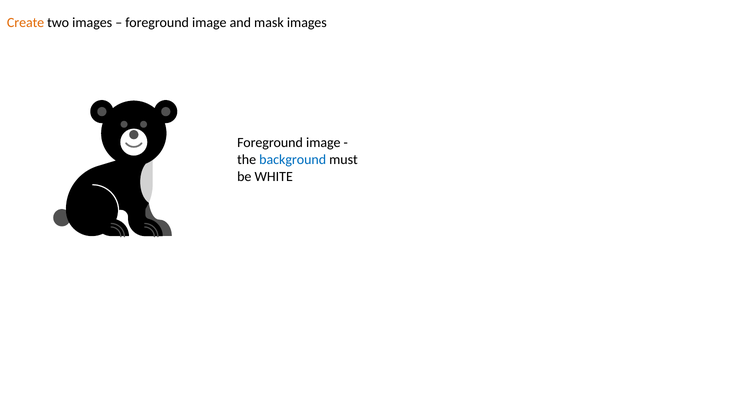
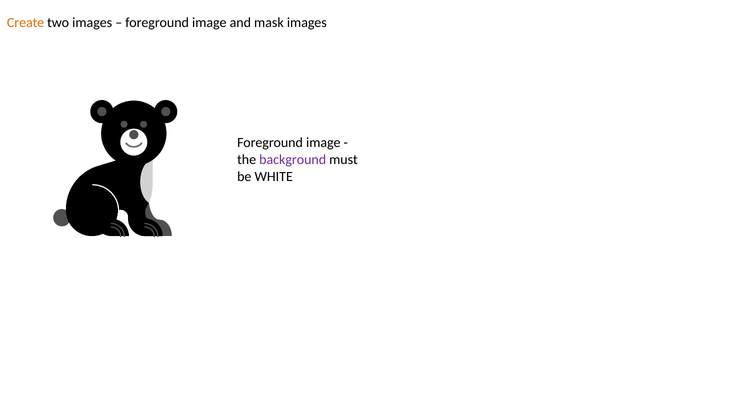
background colour: blue -> purple
